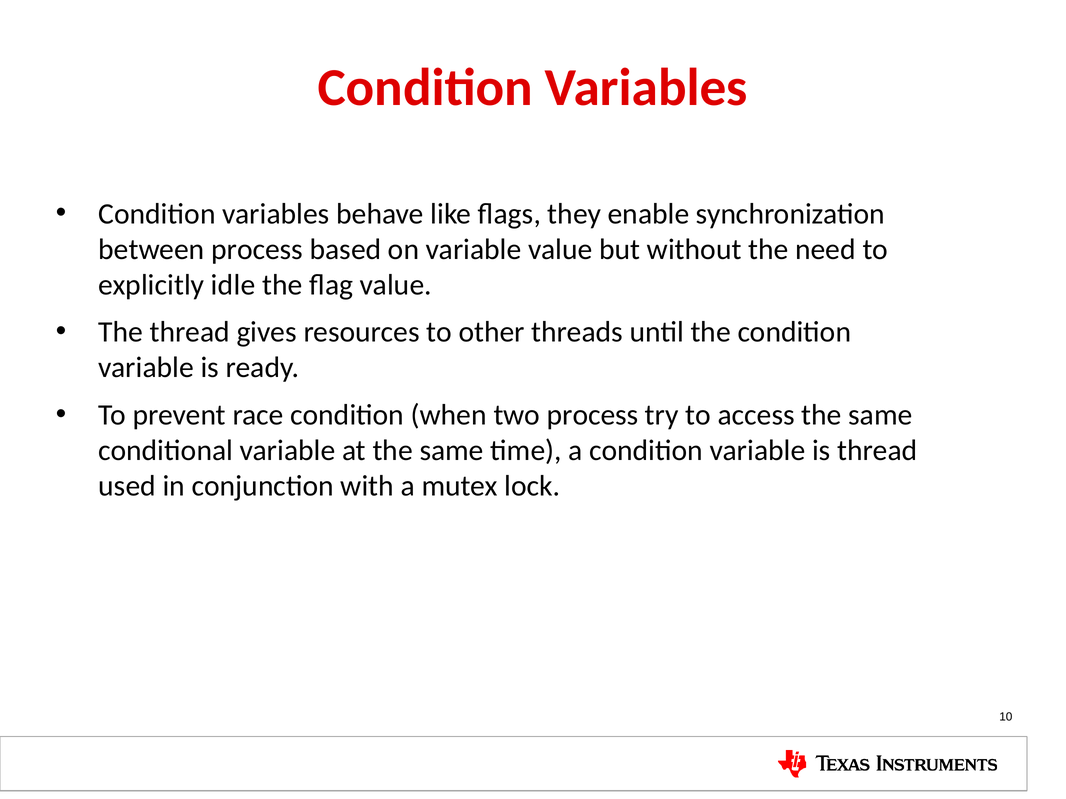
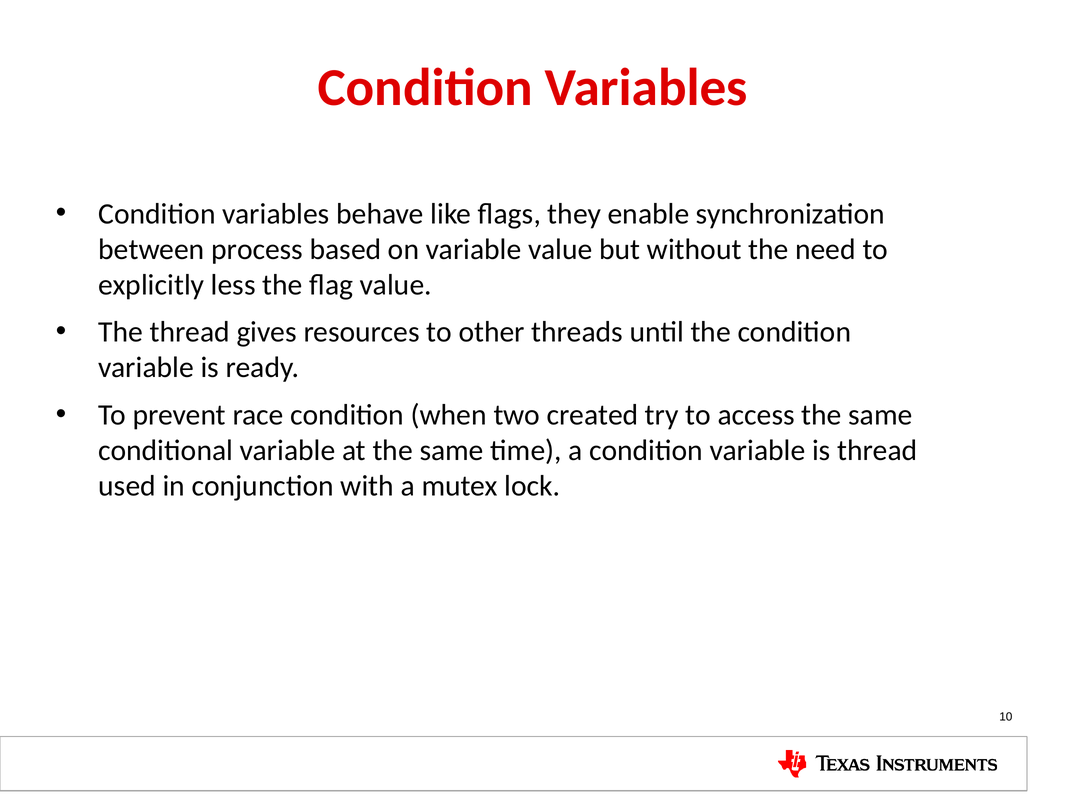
idle: idle -> less
two process: process -> created
